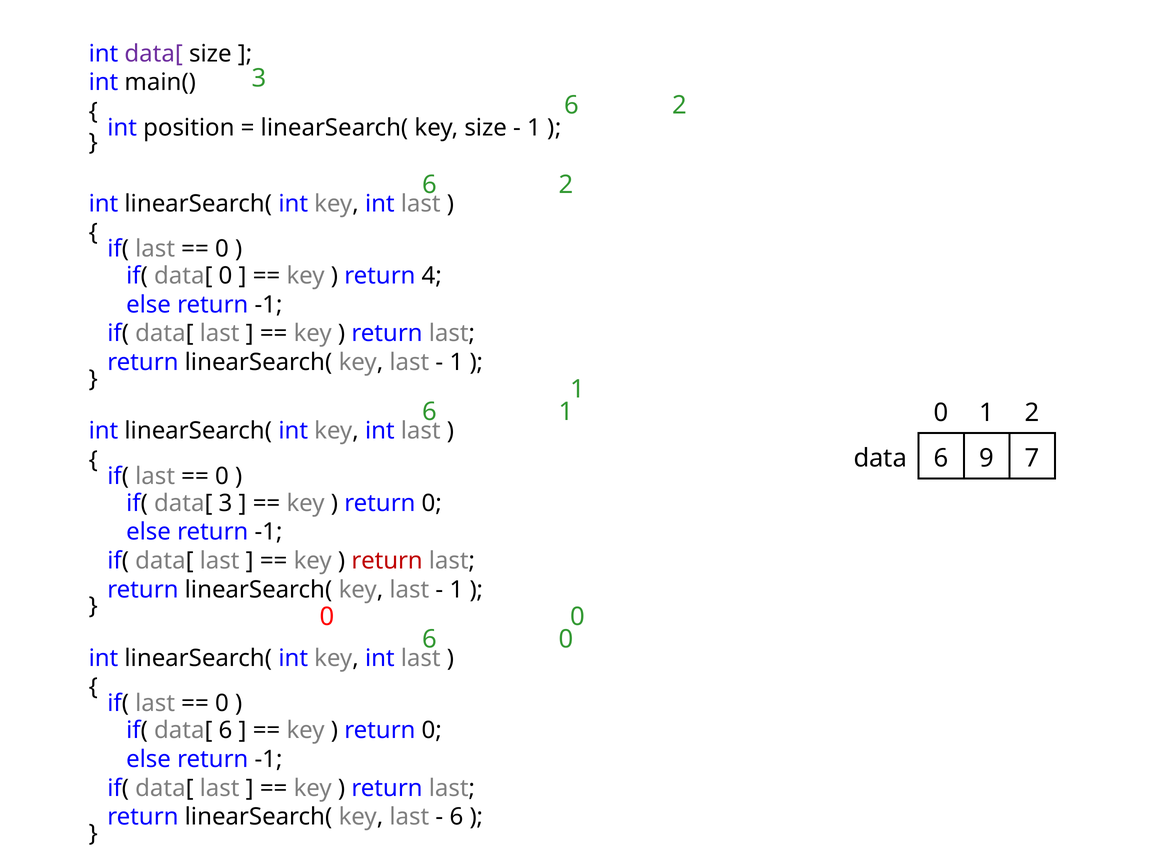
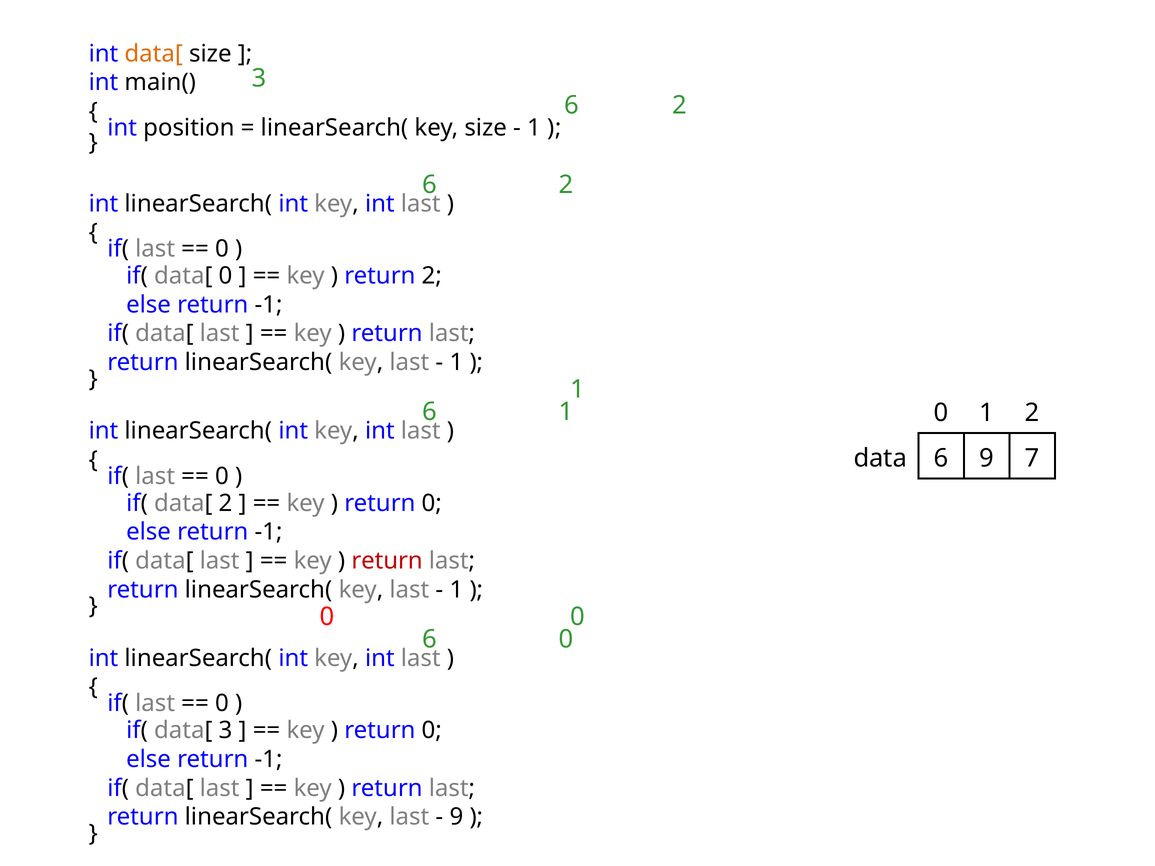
data[ at (154, 54) colour: purple -> orange
return 4: 4 -> 2
data[ 3: 3 -> 2
data[ 6: 6 -> 3
6 at (456, 817): 6 -> 9
